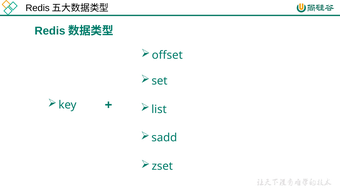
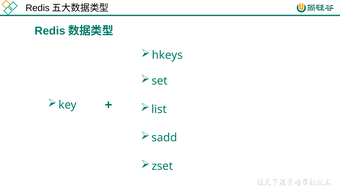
offset: offset -> hkeys
